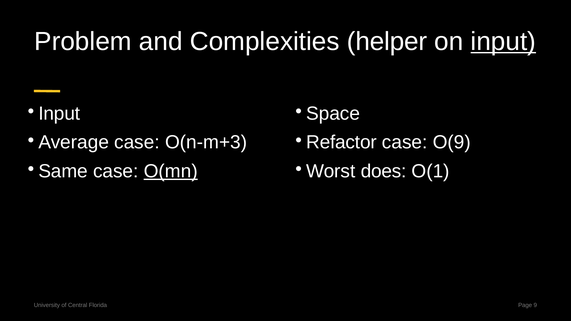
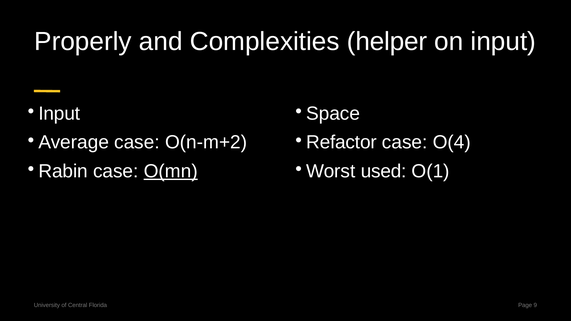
Problem: Problem -> Properly
input at (503, 41) underline: present -> none
O(n-m+3: O(n-m+3 -> O(n-m+2
O(9: O(9 -> O(4
Same: Same -> Rabin
does: does -> used
